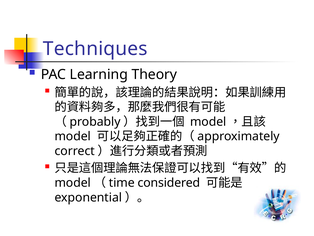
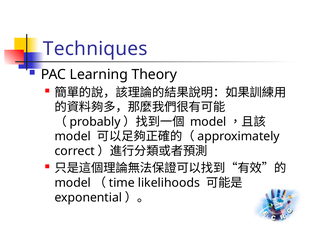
considered: considered -> likelihoods
